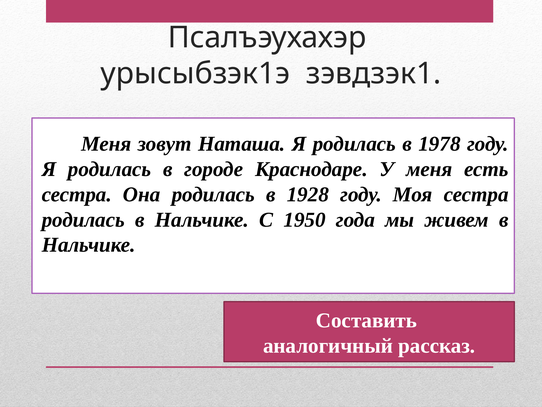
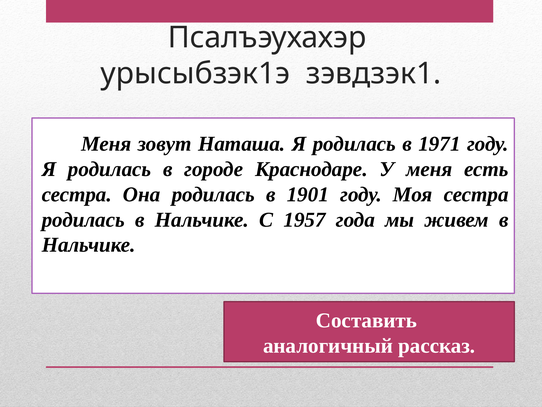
1978: 1978 -> 1971
1928: 1928 -> 1901
1950: 1950 -> 1957
